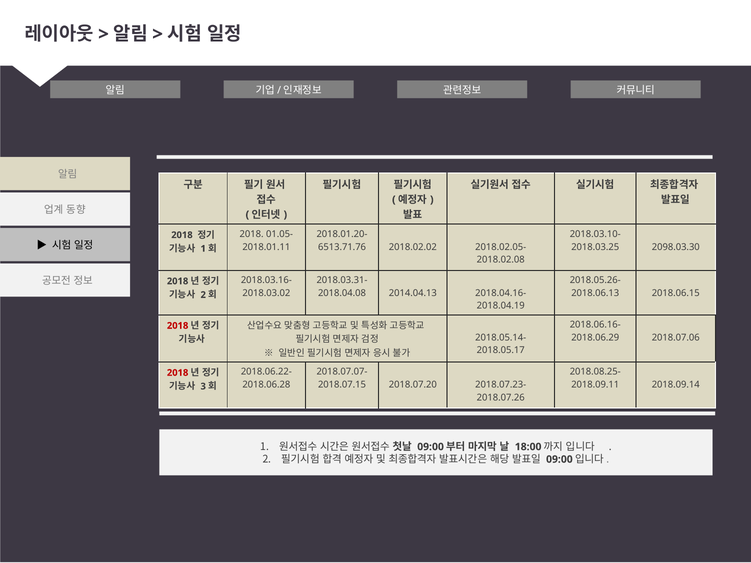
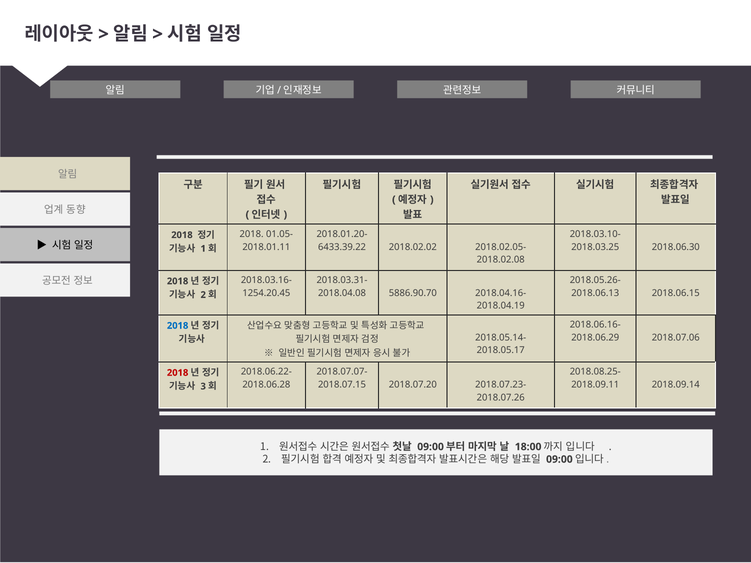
6513.71.76: 6513.71.76 -> 6433.39.22
2098.03.30: 2098.03.30 -> 2018.06.30
2018.03.02: 2018.03.02 -> 1254.20.45
2014.04.13: 2014.04.13 -> 5886.90.70
2018 at (178, 326) colour: red -> blue
